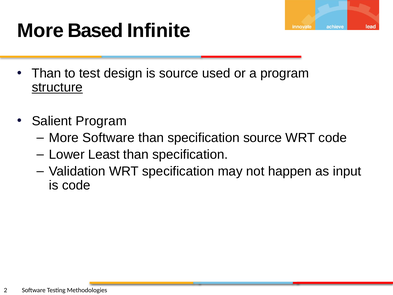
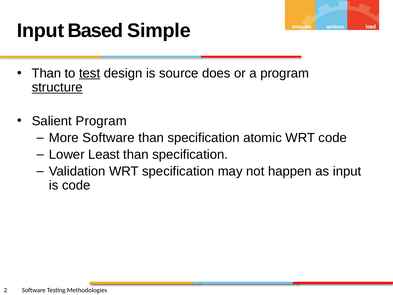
More at (40, 31): More -> Input
Infinite: Infinite -> Simple
test underline: none -> present
used: used -> does
specification source: source -> atomic
